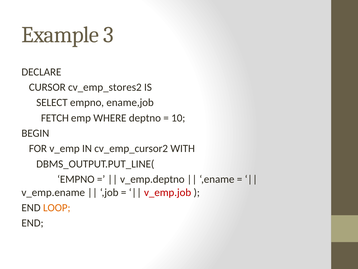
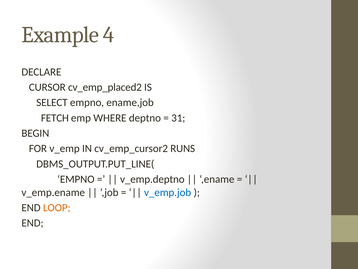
3: 3 -> 4
cv_emp_stores2: cv_emp_stores2 -> cv_emp_placed2
10: 10 -> 31
WITH: WITH -> RUNS
v_emp.job colour: red -> blue
